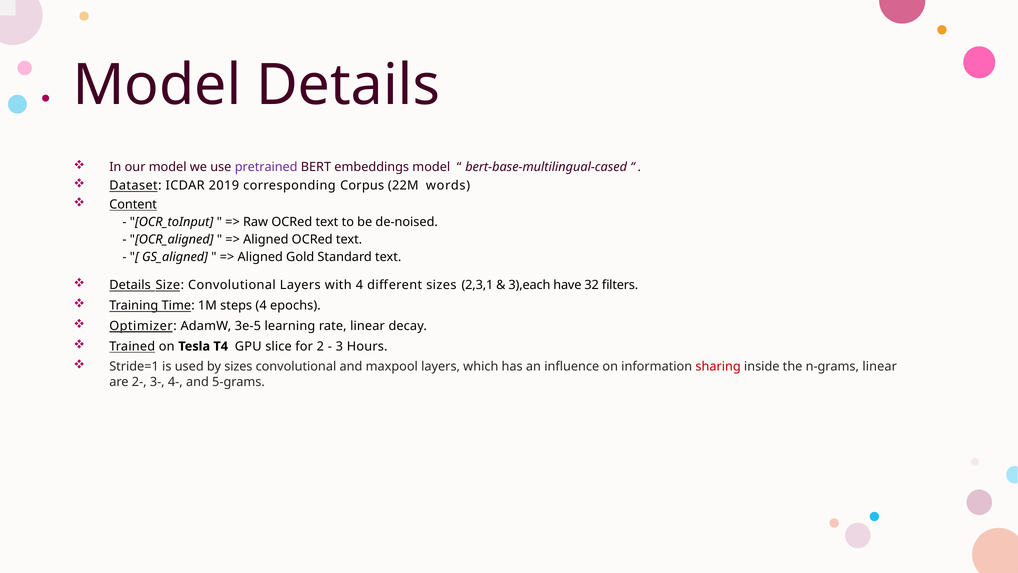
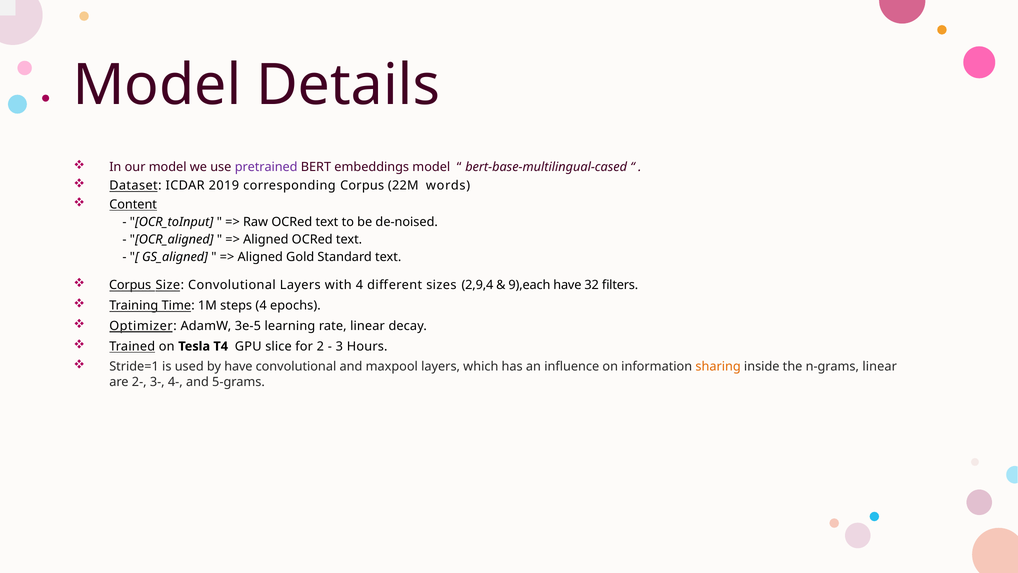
Details at (130, 285): Details -> Corpus
2,3,1: 2,3,1 -> 2,9,4
3),each: 3),each -> 9),each
by sizes: sizes -> have
sharing colour: red -> orange
